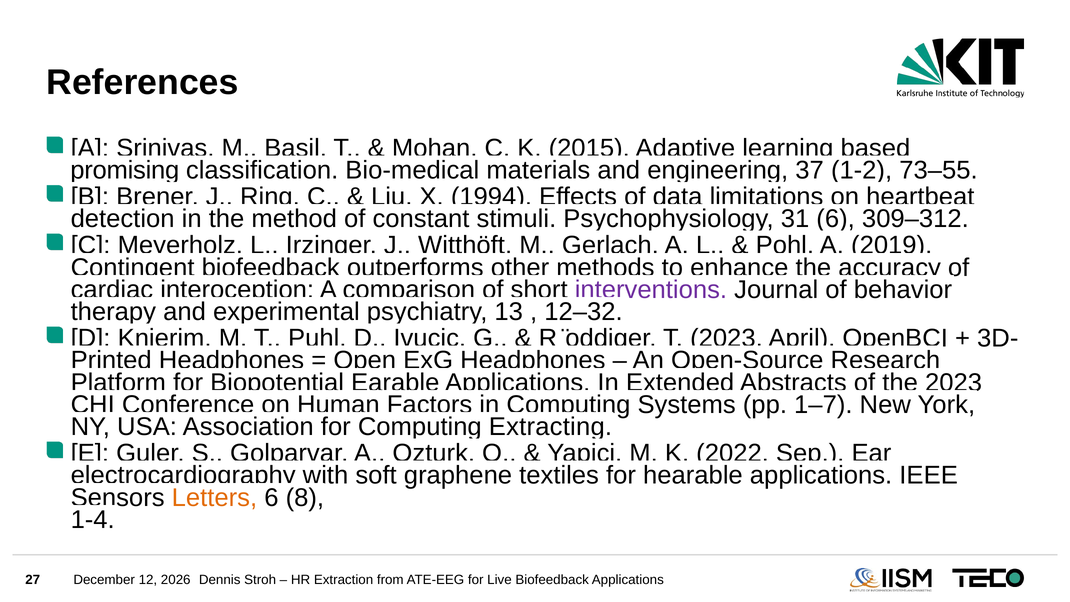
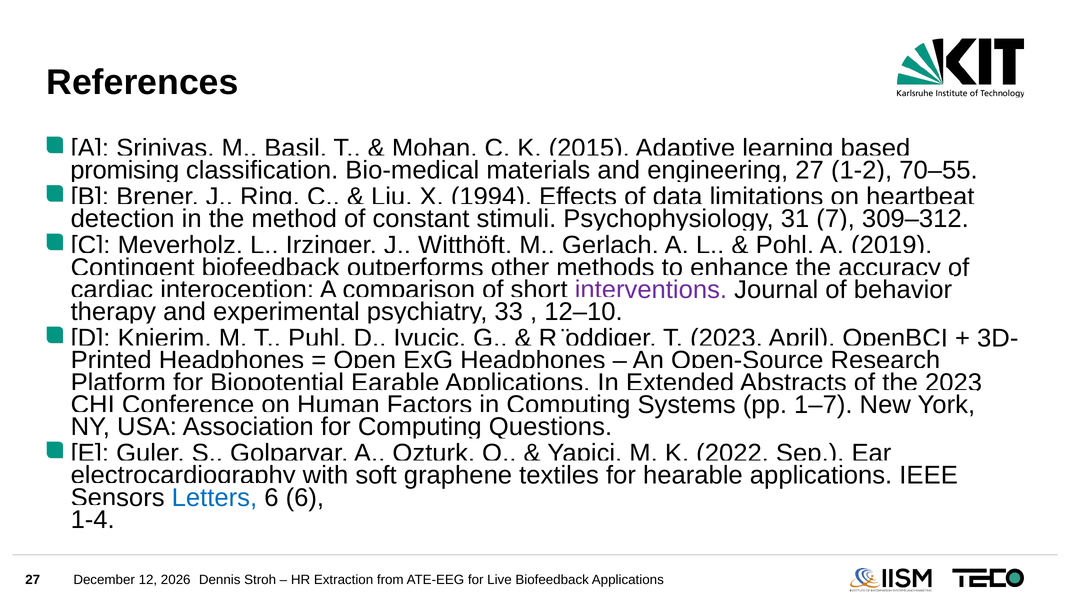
engineering 37: 37 -> 27
73–55: 73–55 -> 70–55
31 6: 6 -> 7
13: 13 -> 33
12–32: 12–32 -> 12–10
Extracting: Extracting -> Questions
Letters colour: orange -> blue
6 8: 8 -> 6
